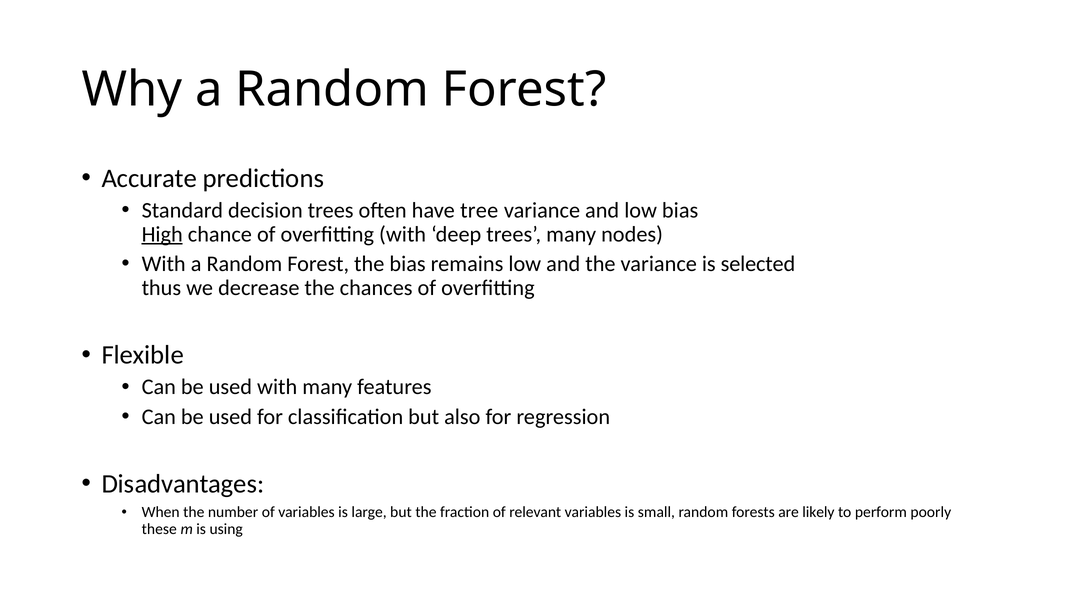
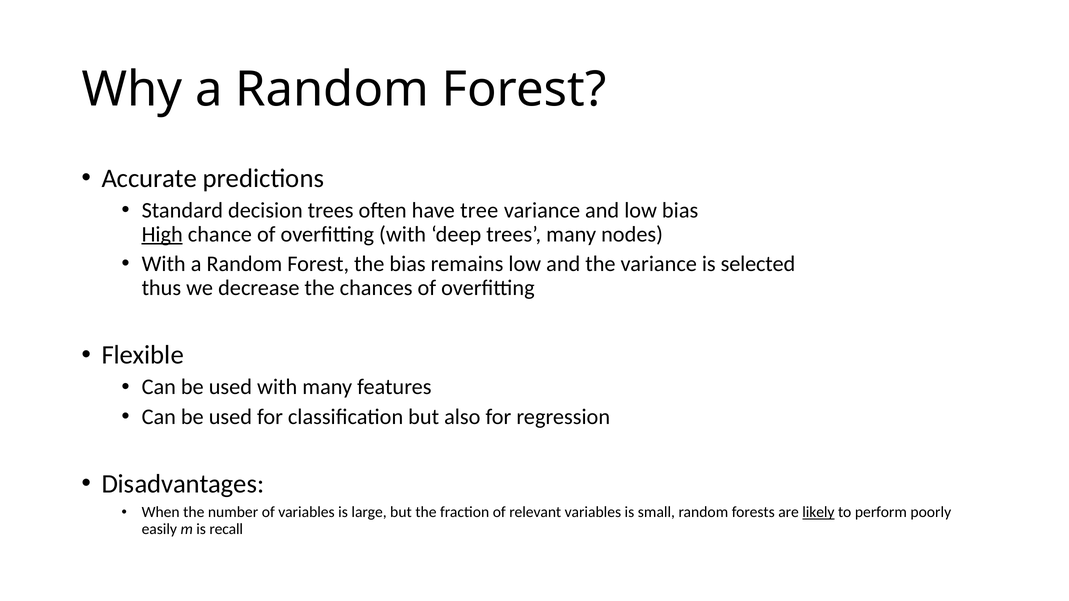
likely underline: none -> present
these: these -> easily
using: using -> recall
